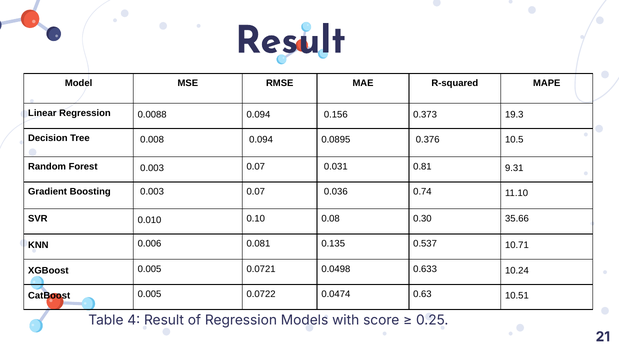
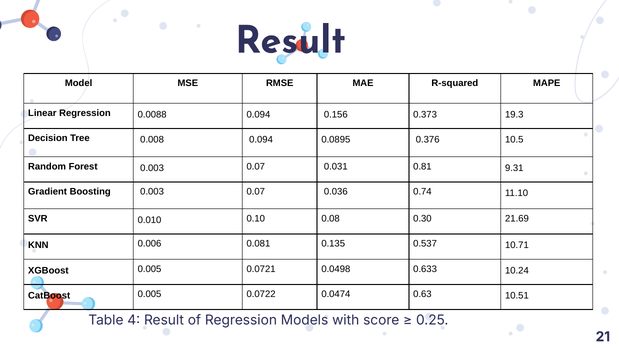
35.66: 35.66 -> 21.69
